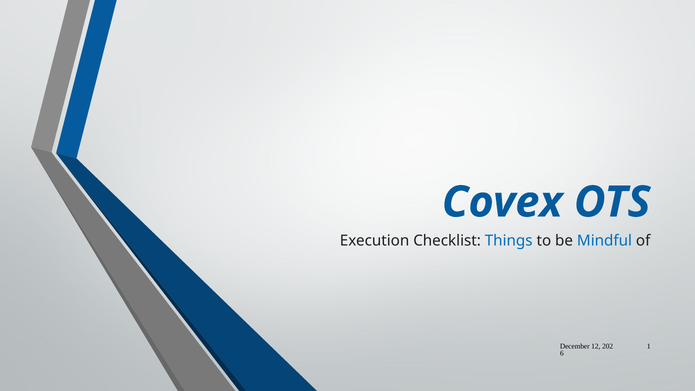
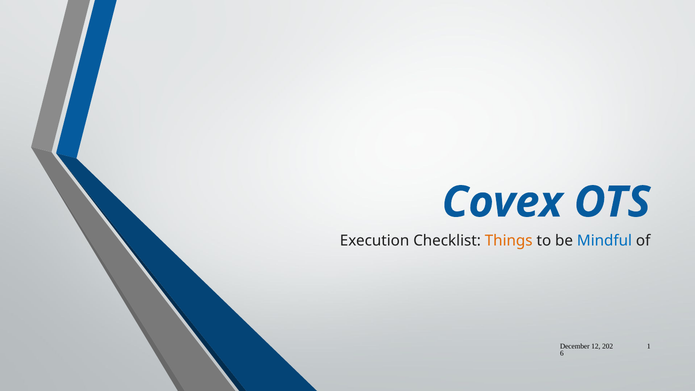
Things colour: blue -> orange
